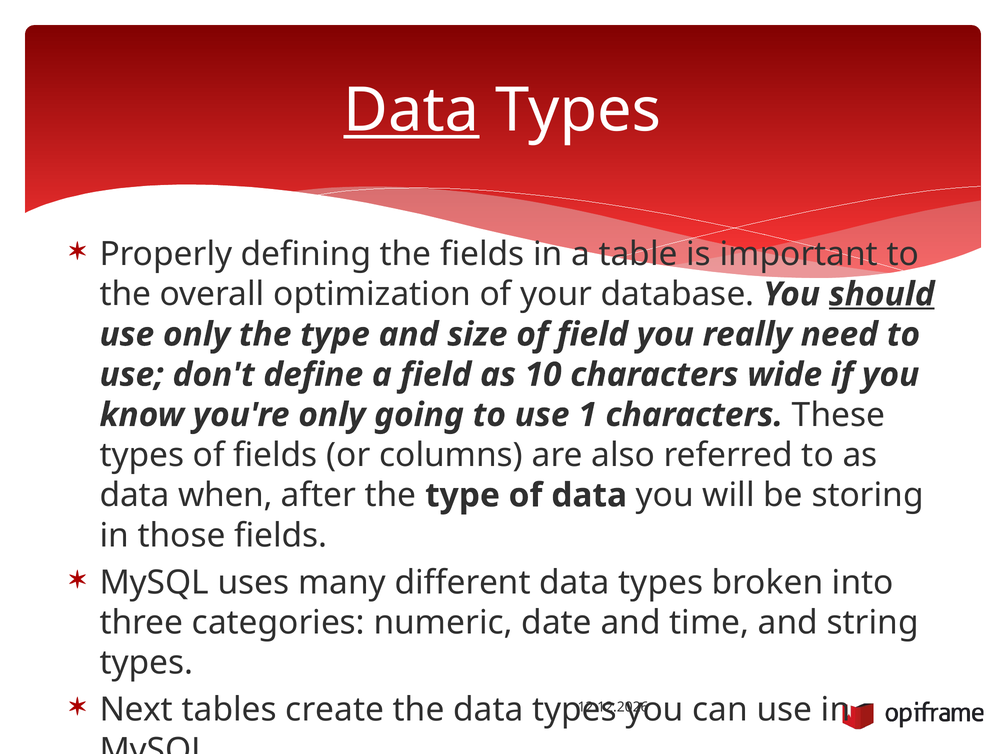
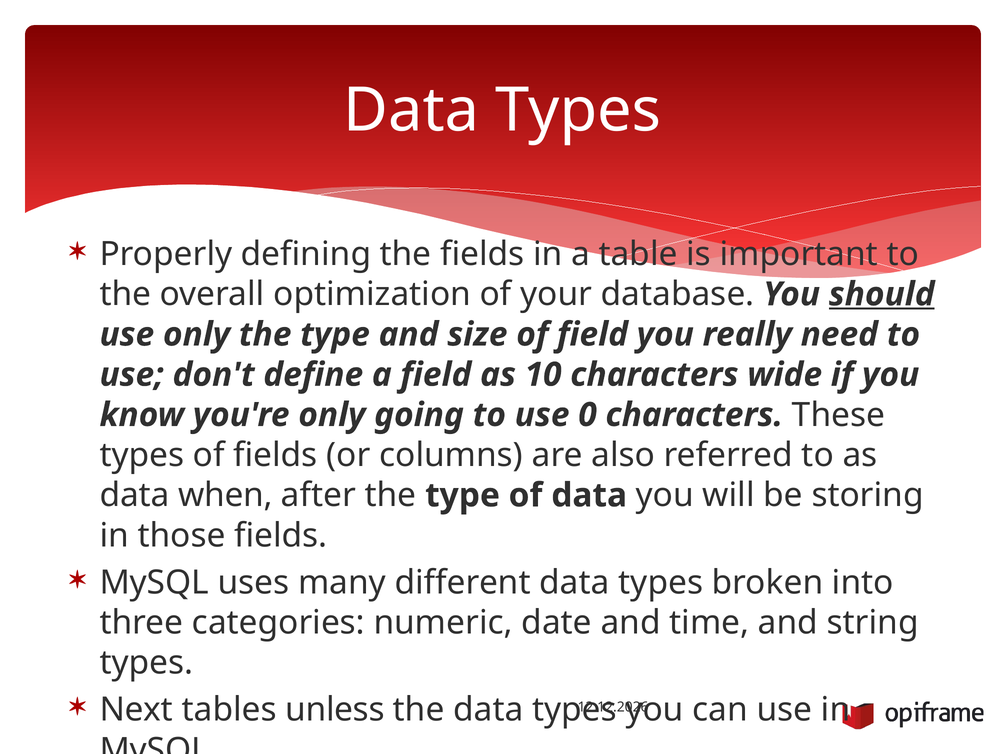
Data at (411, 110) underline: present -> none
1: 1 -> 0
create: create -> unless
